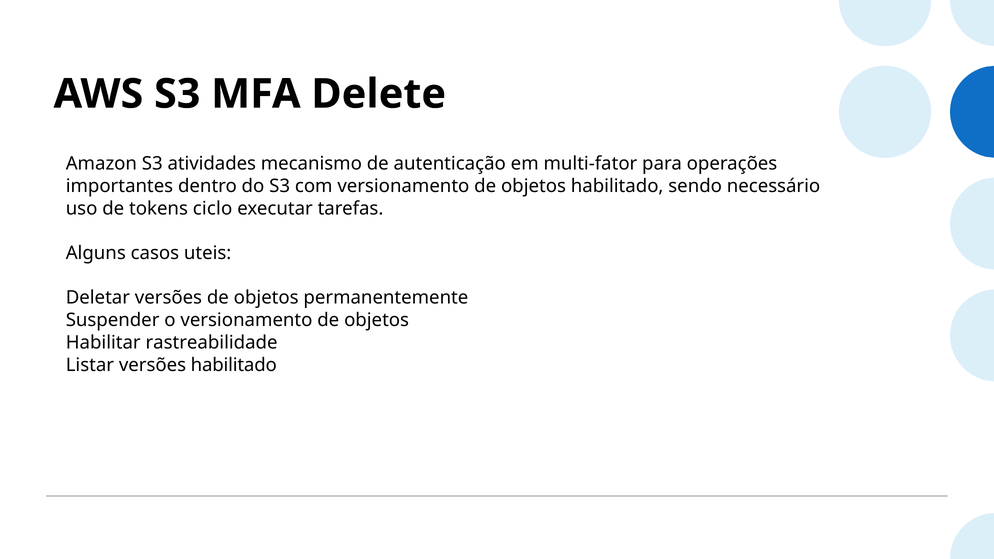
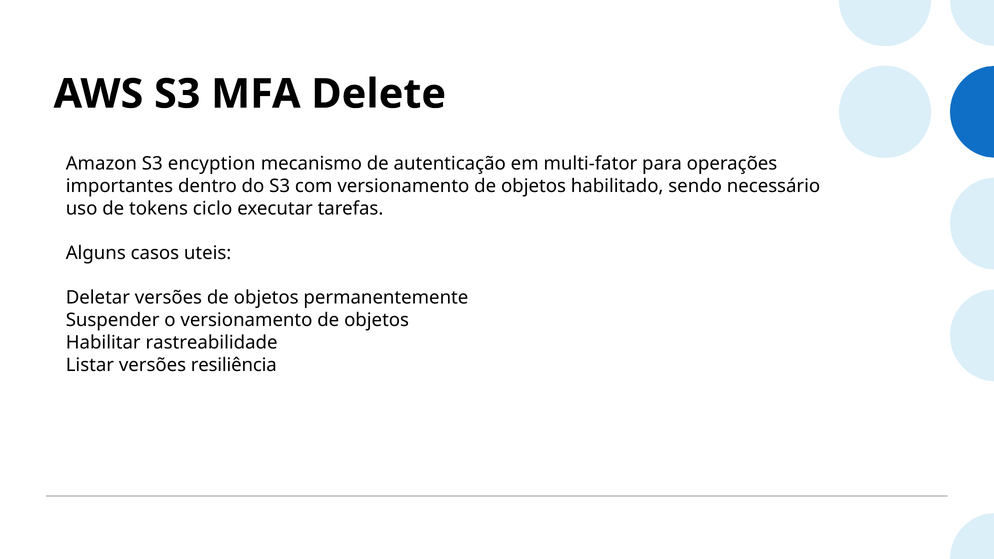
atividades: atividades -> encyption
versões habilitado: habilitado -> resiliência
